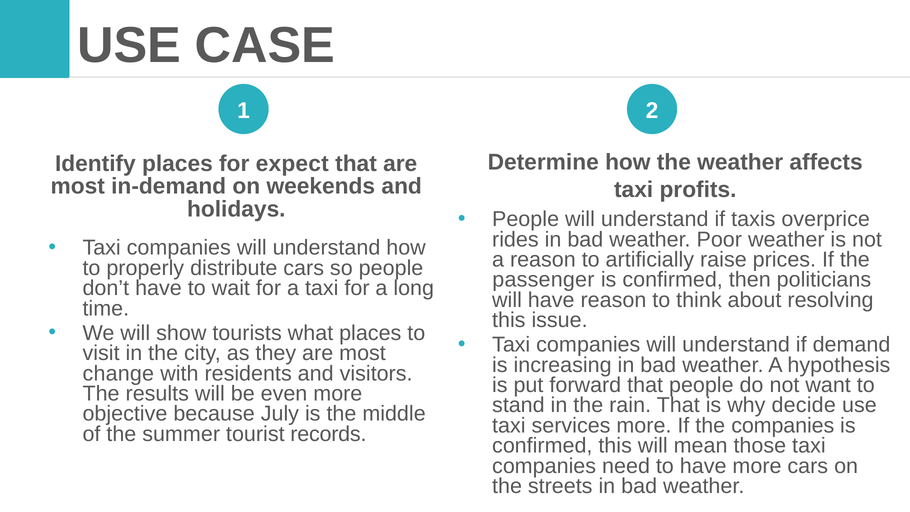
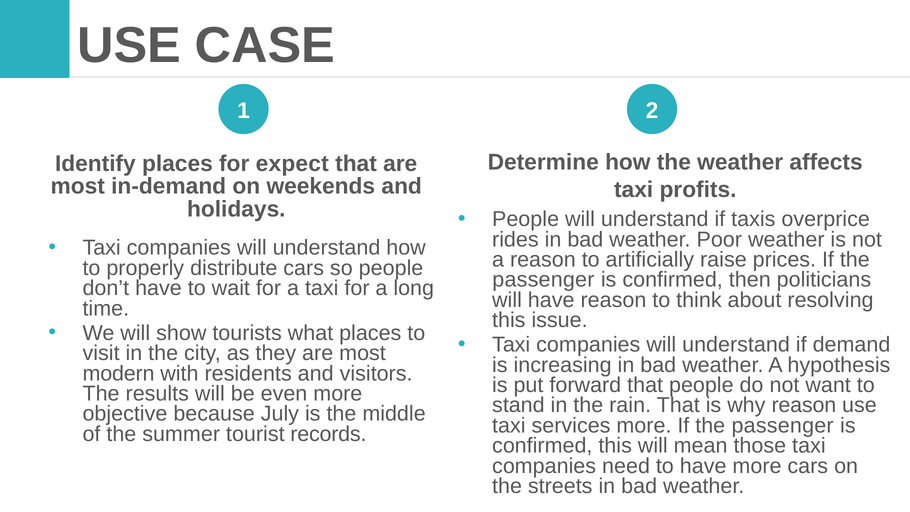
change: change -> modern
why decide: decide -> reason
more If the companies: companies -> passenger
